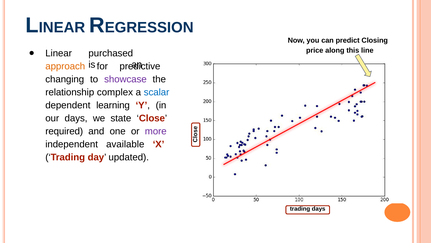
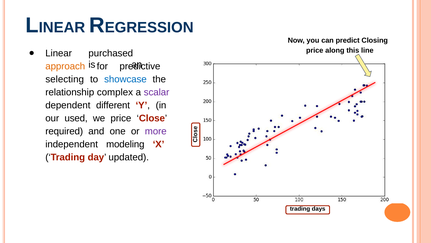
changing: changing -> selecting
showcase colour: purple -> blue
scalar colour: blue -> purple
learning: learning -> different
our days: days -> used
we state: state -> price
available: available -> modeling
